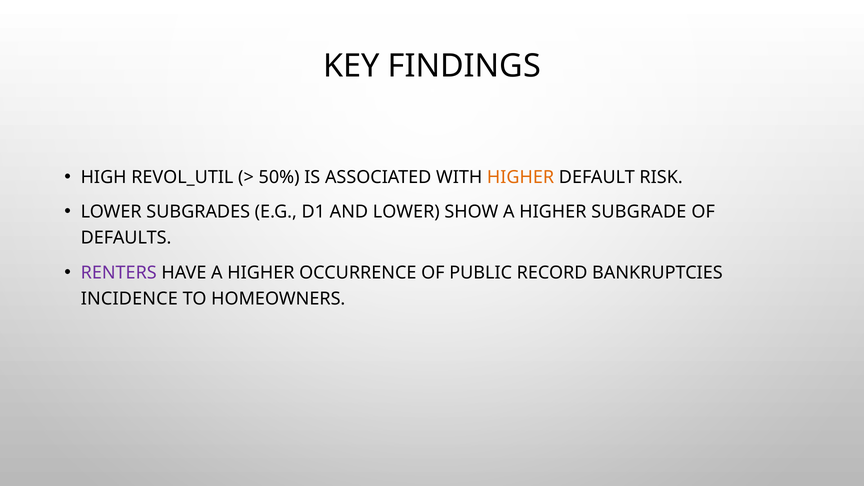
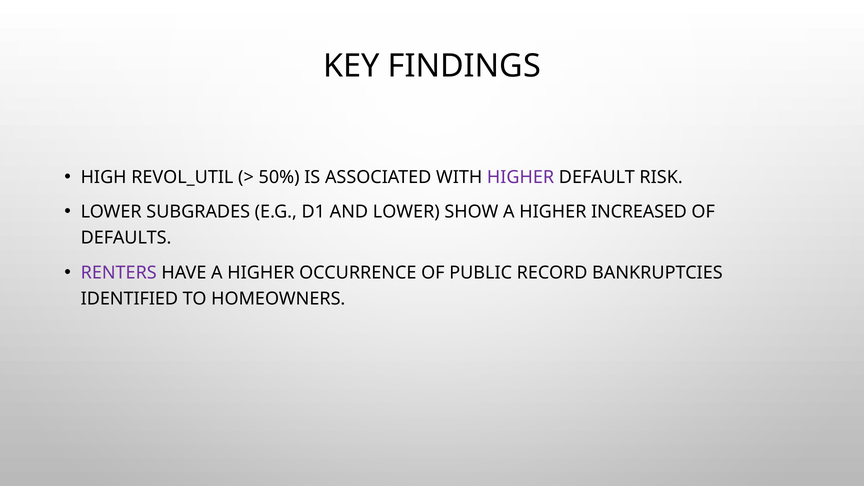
HIGHER at (521, 177) colour: orange -> purple
SUBGRADE: SUBGRADE -> INCREASED
INCIDENCE: INCIDENCE -> IDENTIFIED
